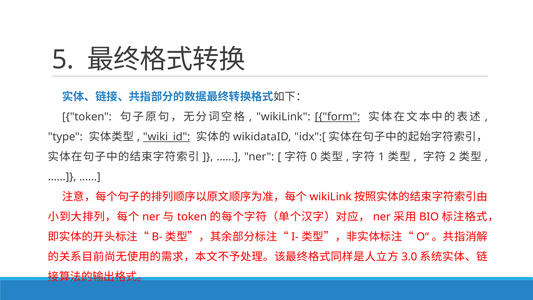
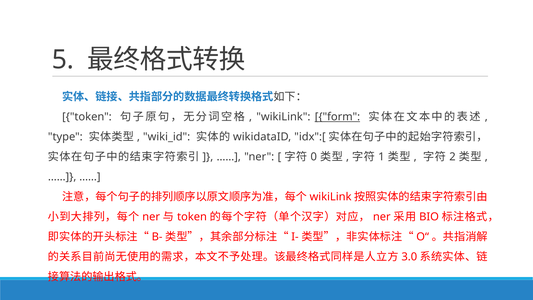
wiki_id underline: present -> none
